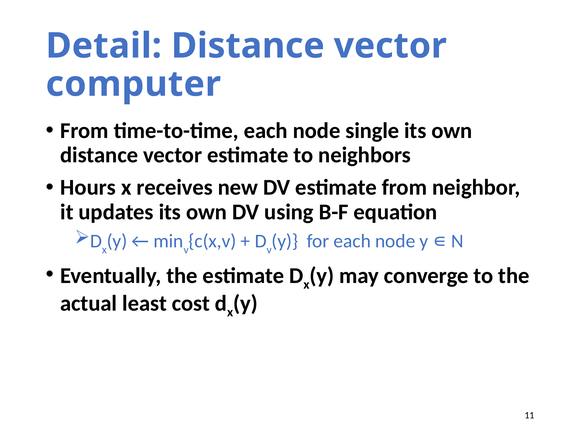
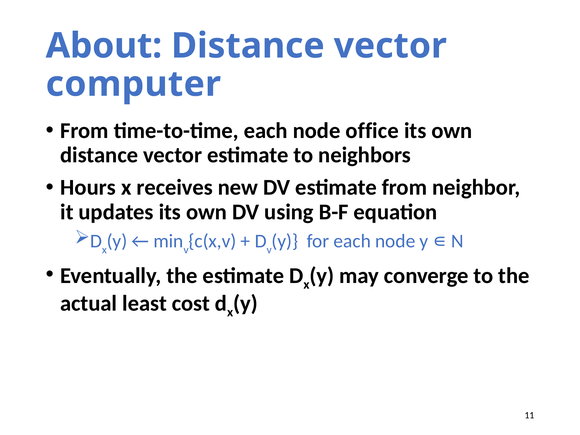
Detail: Detail -> About
single: single -> office
